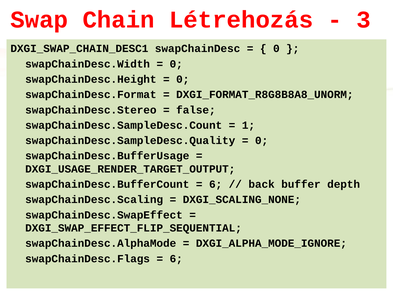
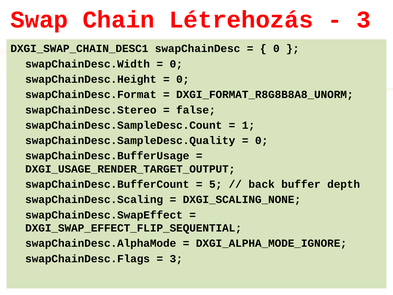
6 at (216, 184): 6 -> 5
6 at (176, 258): 6 -> 3
